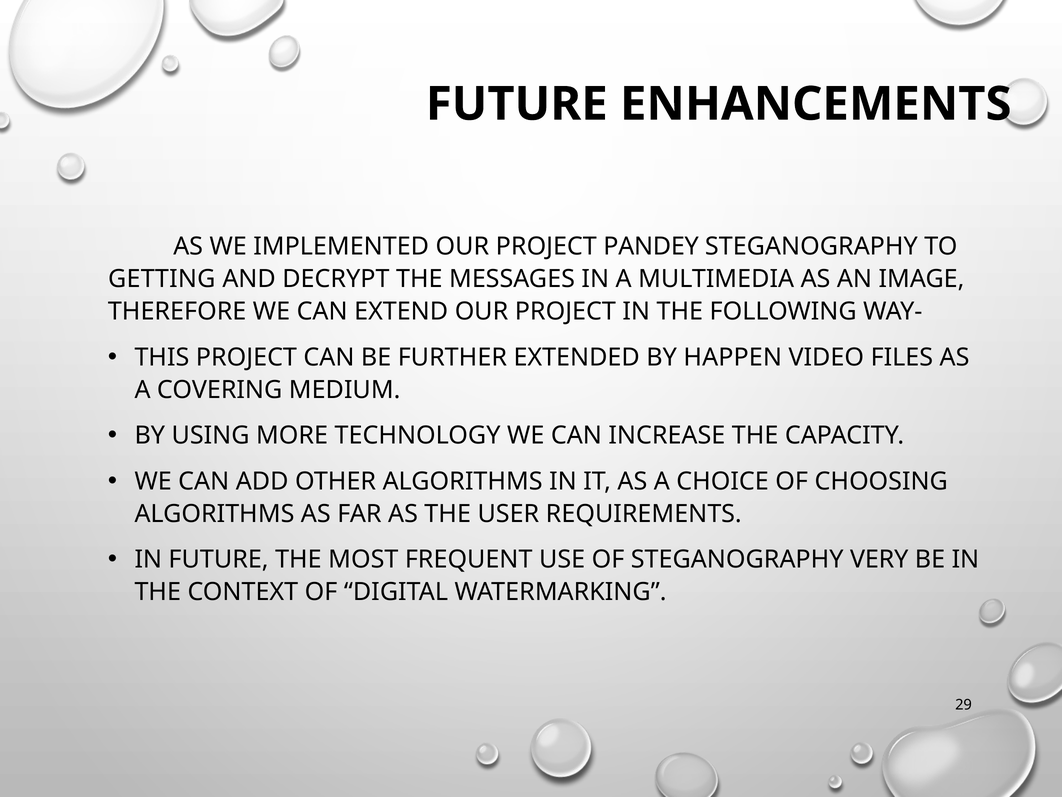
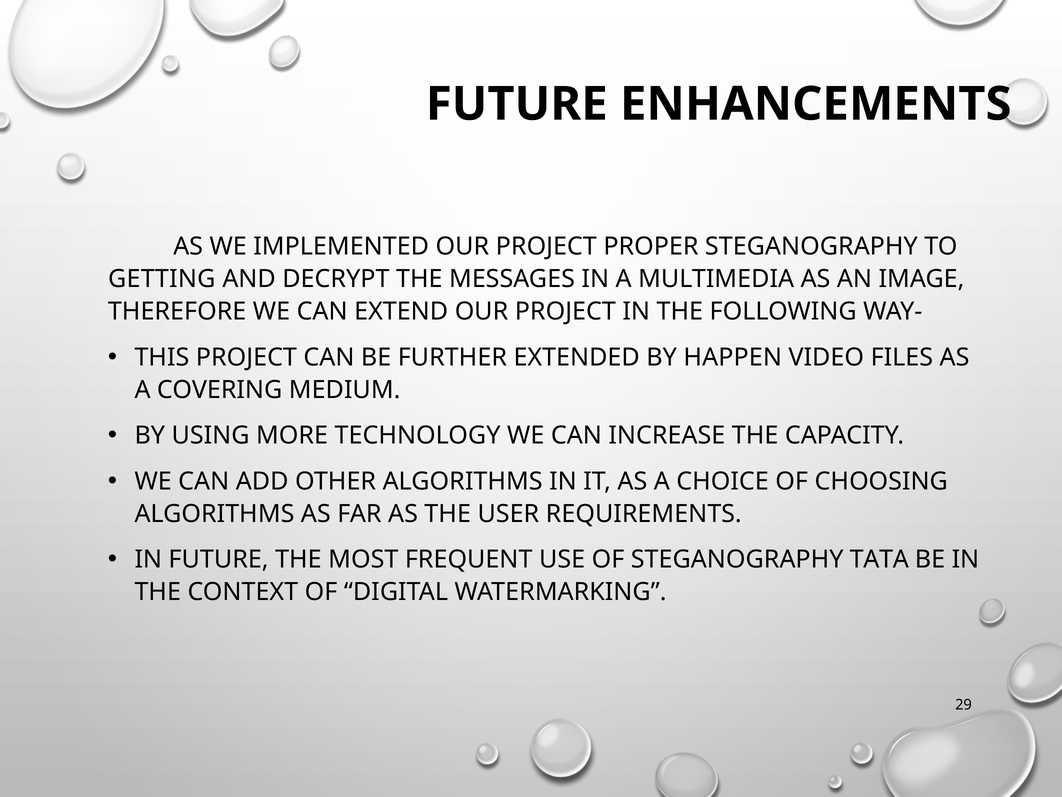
PANDEY: PANDEY -> PROPER
VERY: VERY -> TATA
